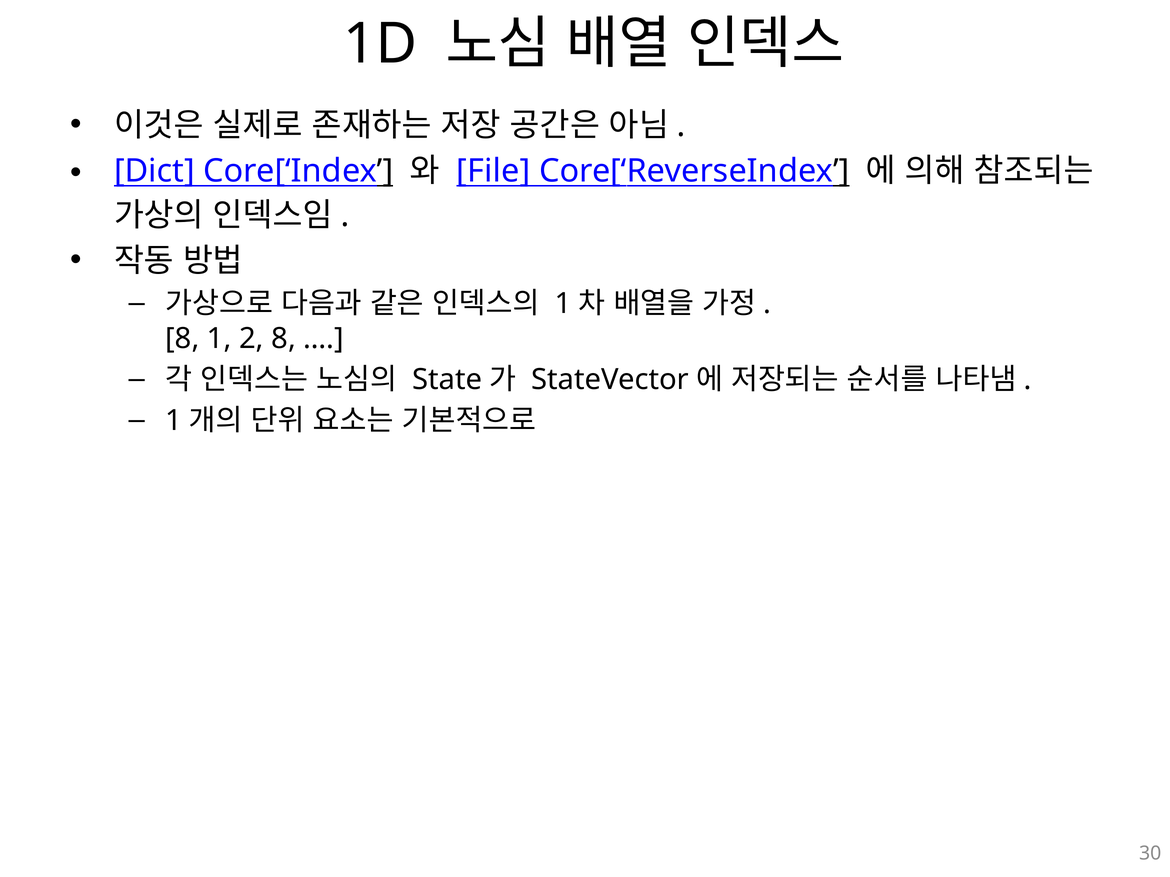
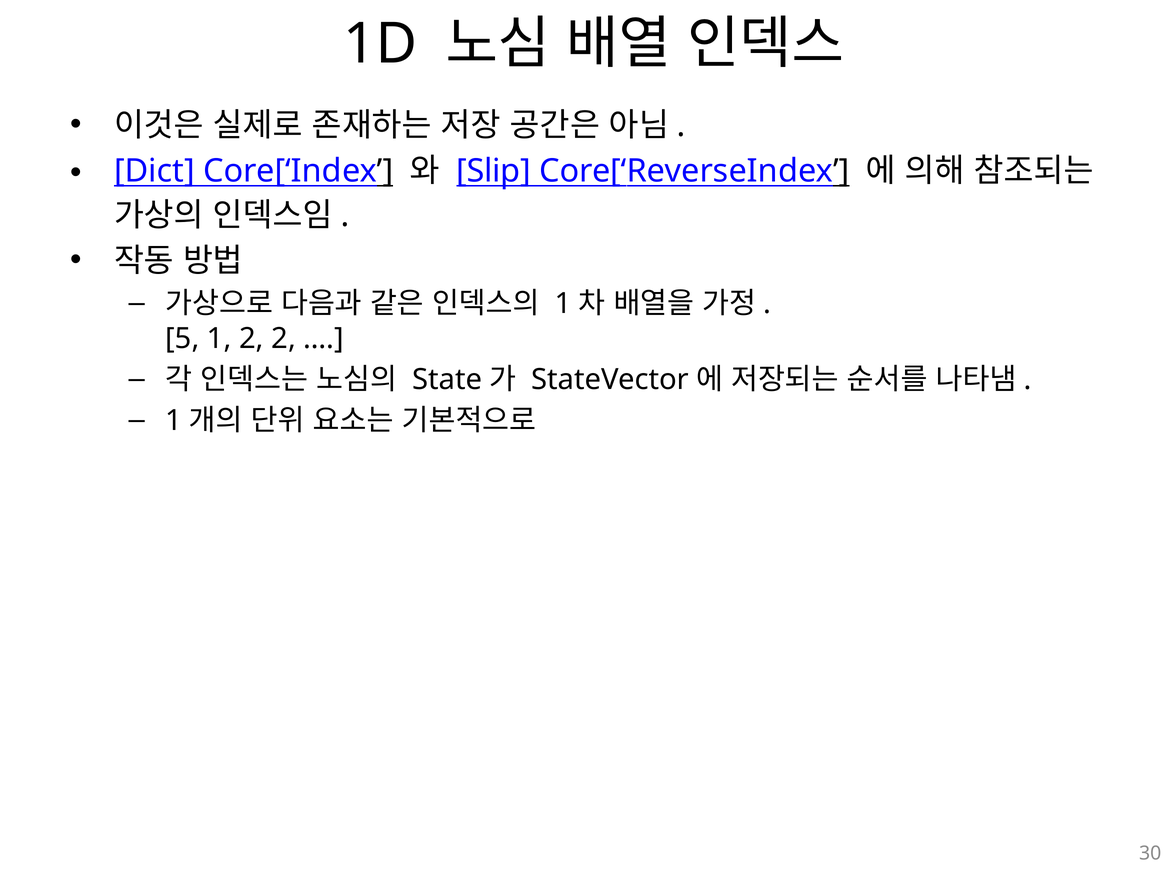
File: File -> Slip
8 at (182, 339): 8 -> 5
2 8: 8 -> 2
